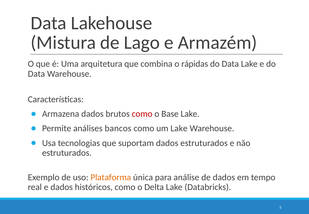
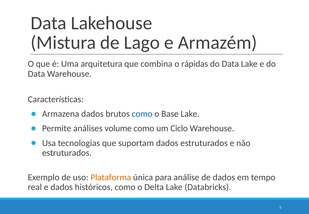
como at (142, 114) colour: red -> blue
bancos: bancos -> volume
um Lake: Lake -> Ciclo
